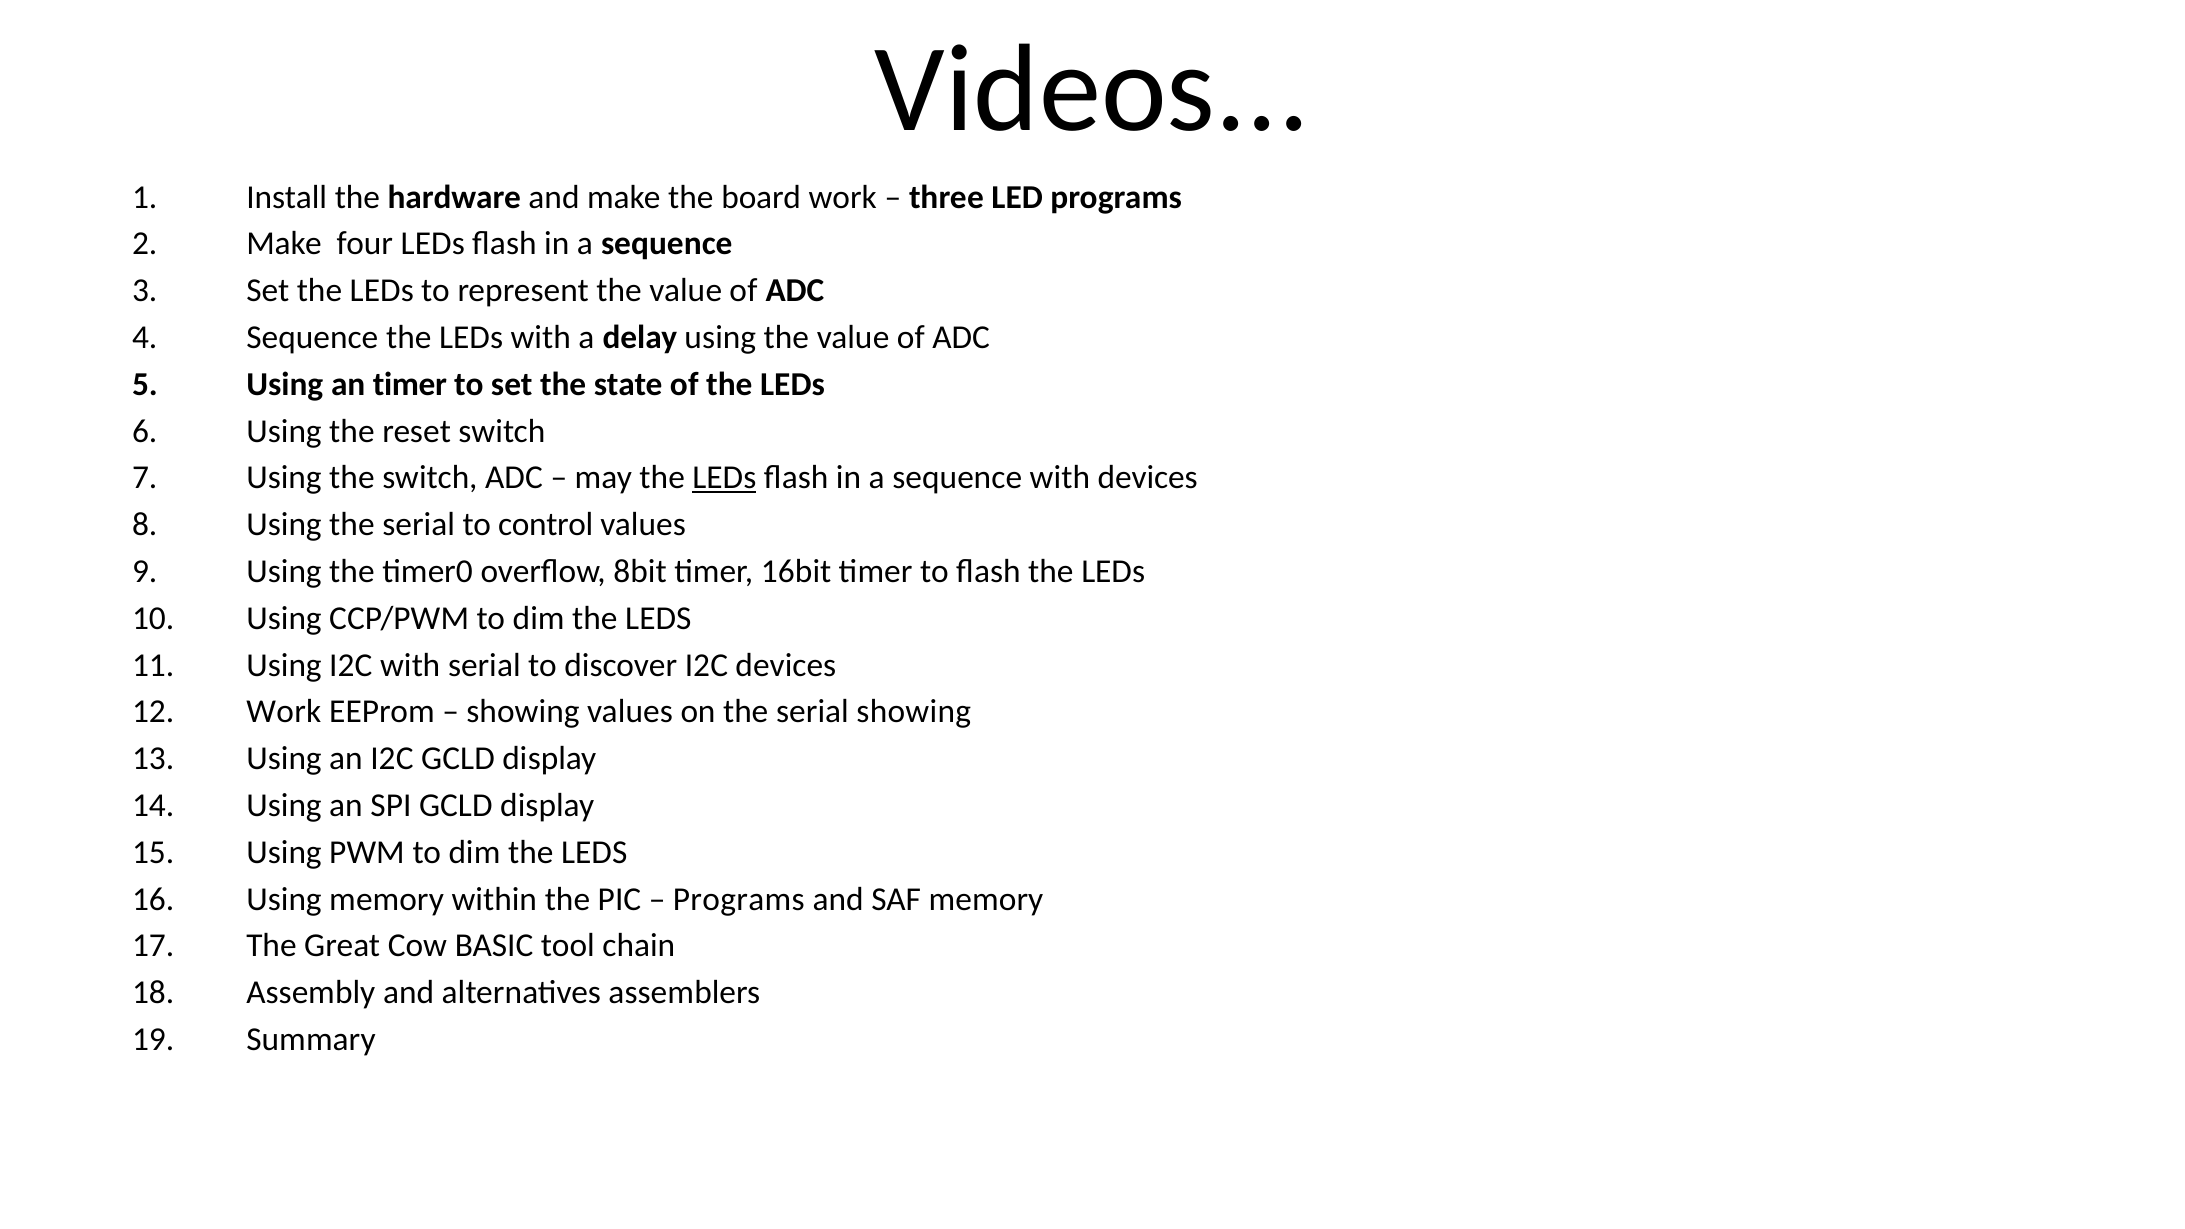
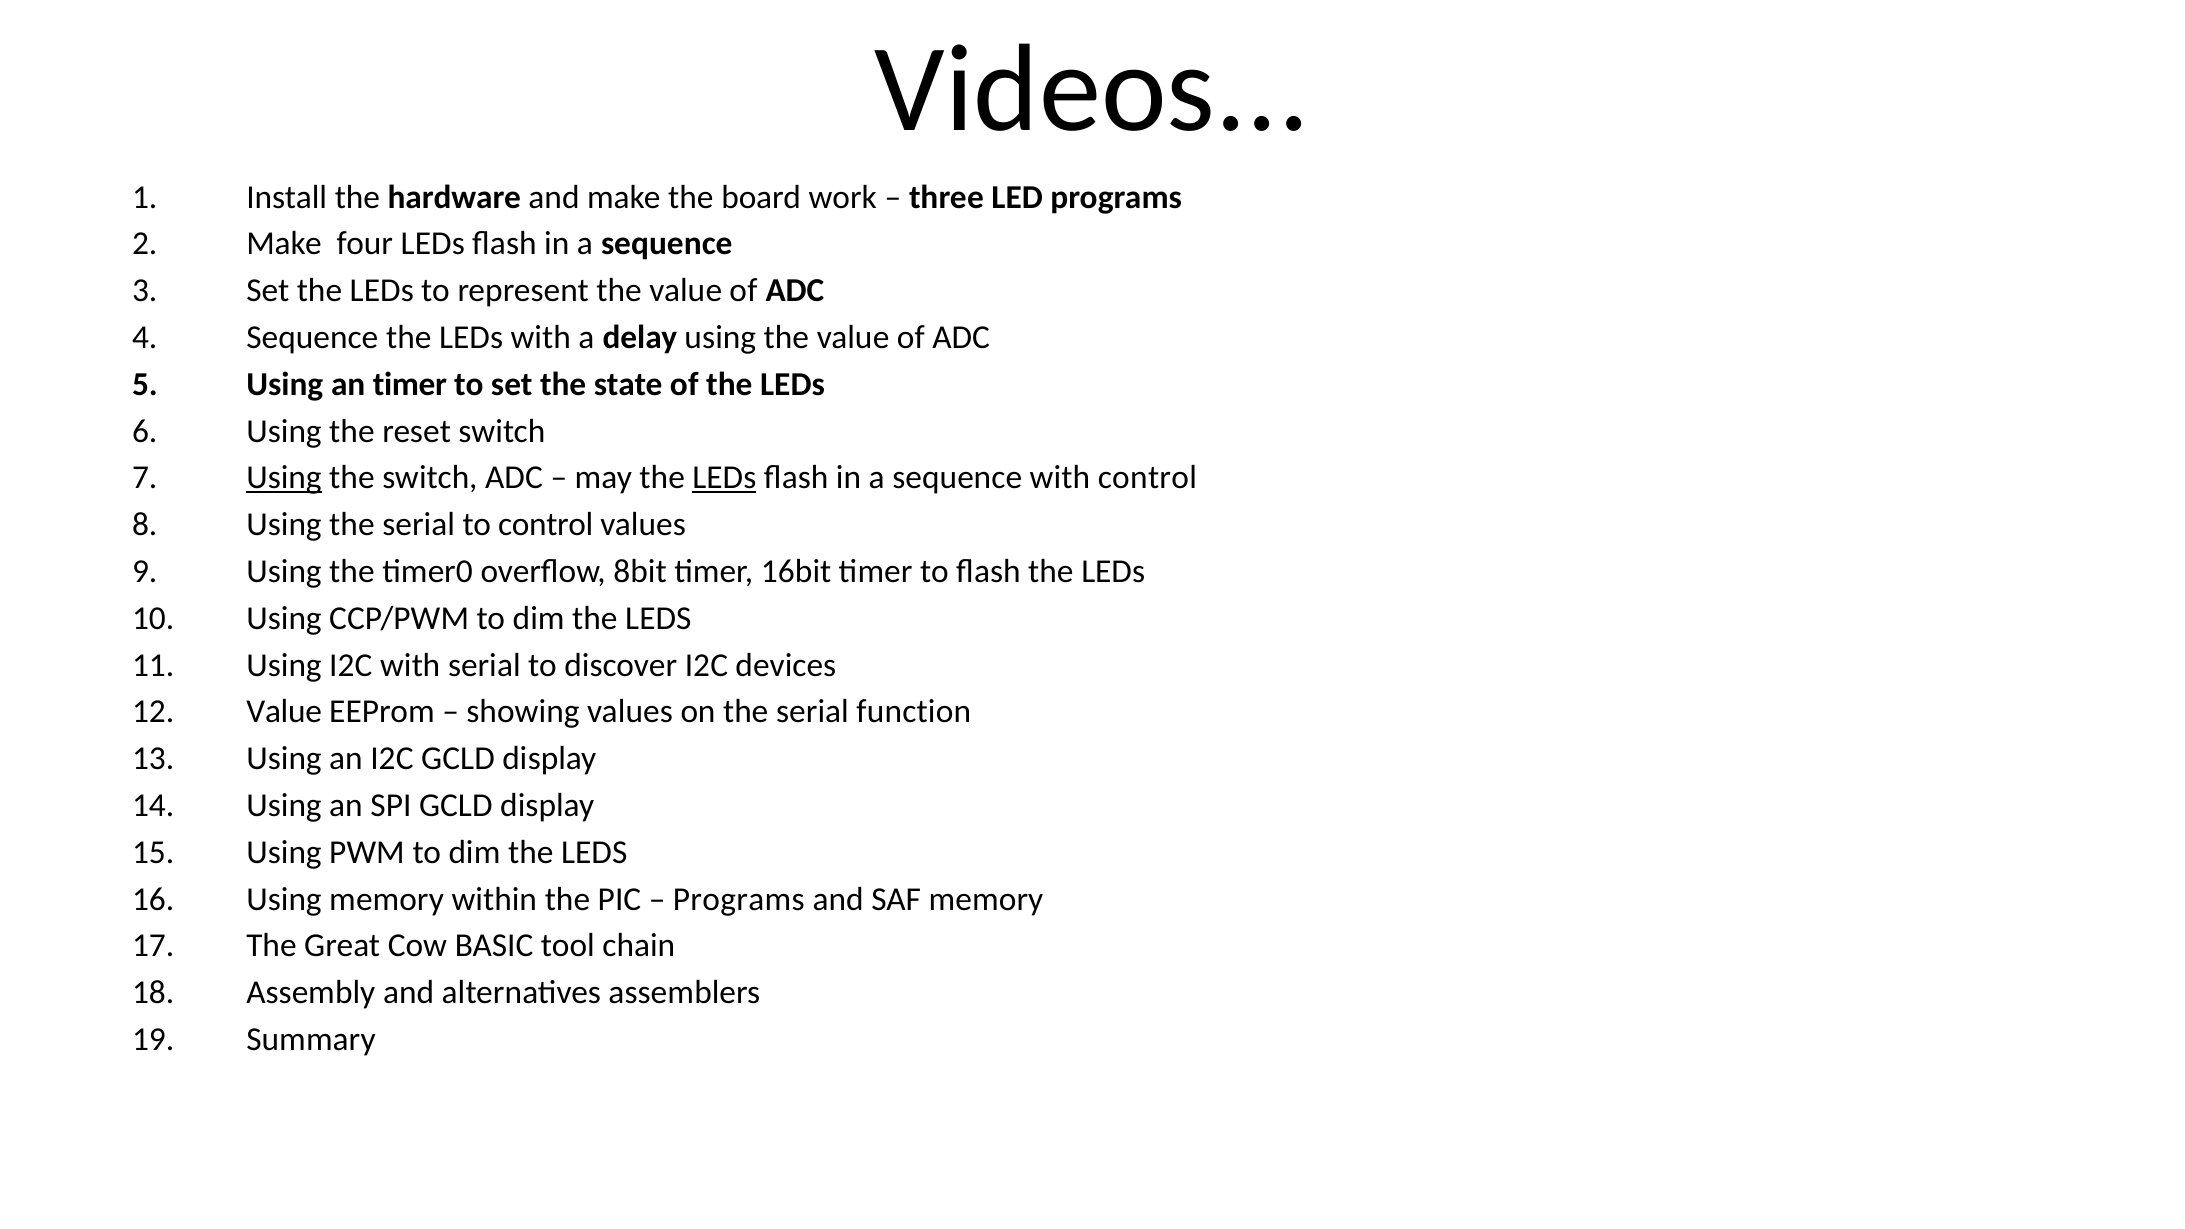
Using at (284, 478) underline: none -> present
with devices: devices -> control
Work at (284, 712): Work -> Value
serial showing: showing -> function
